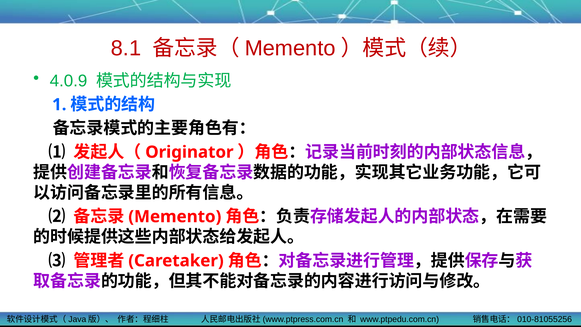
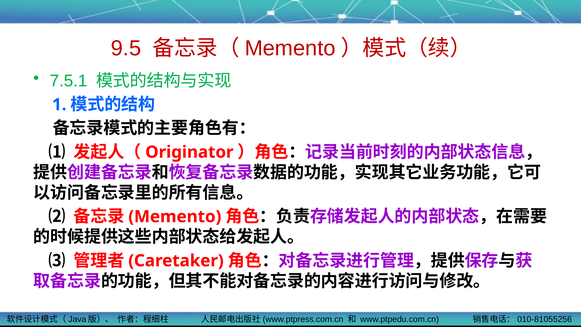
8.1: 8.1 -> 9.5
4.0.9: 4.0.9 -> 7.5.1
